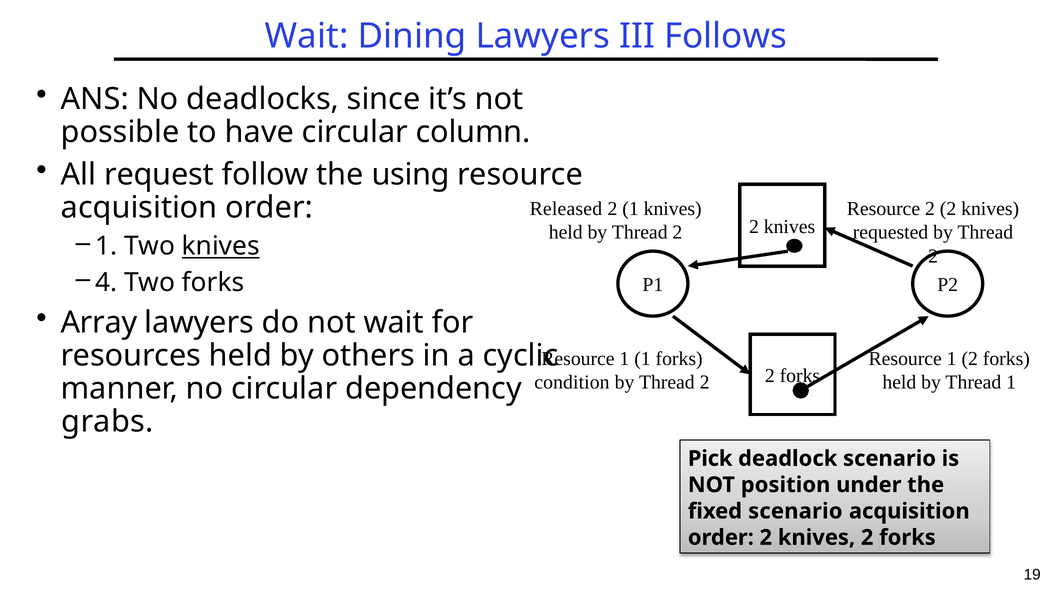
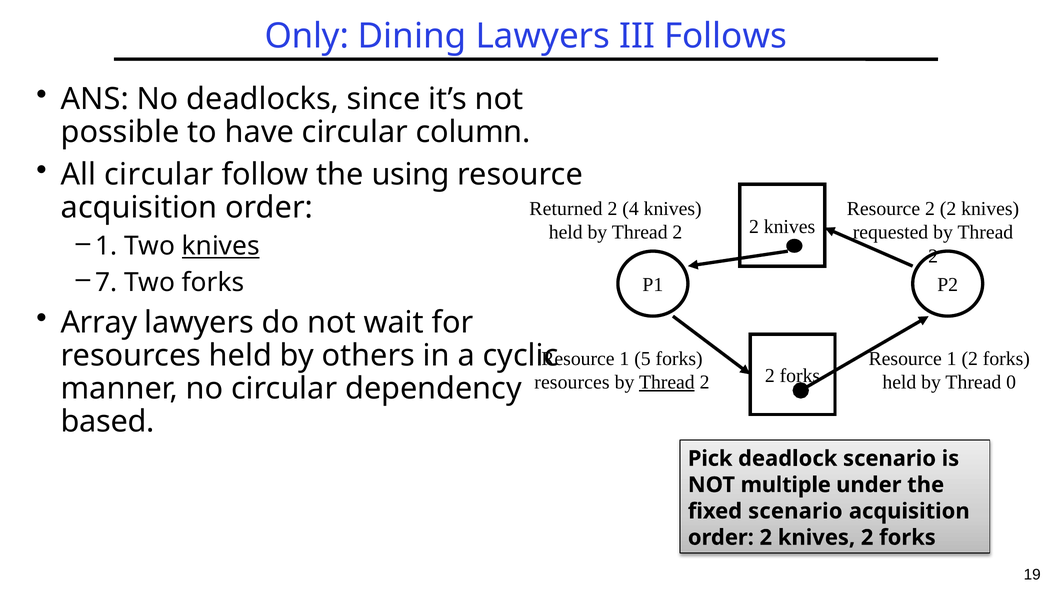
Wait at (307, 36): Wait -> Only
All request: request -> circular
Released: Released -> Returned
2 1: 1 -> 4
4: 4 -> 7
1 1: 1 -> 5
condition at (572, 382): condition -> resources
Thread at (667, 382) underline: none -> present
Thread 1: 1 -> 0
grabs: grabs -> based
position: position -> multiple
